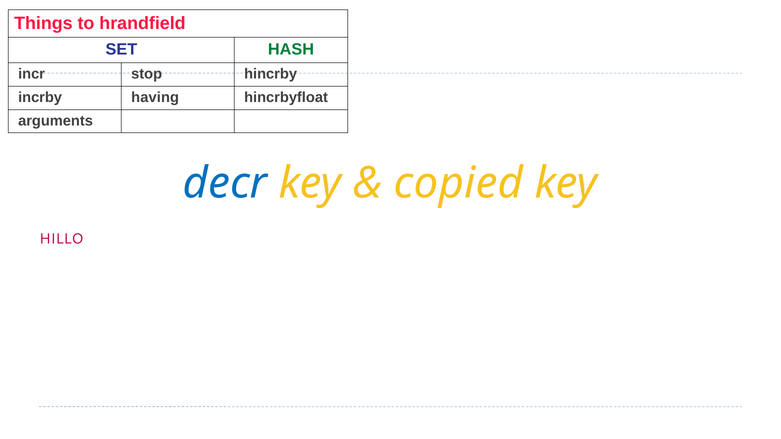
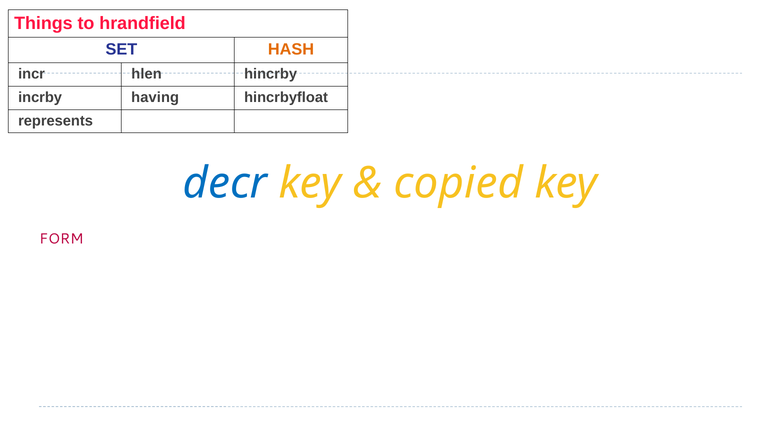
HASH colour: green -> orange
stop: stop -> hlen
arguments: arguments -> represents
HILLO: HILLO -> FORM
